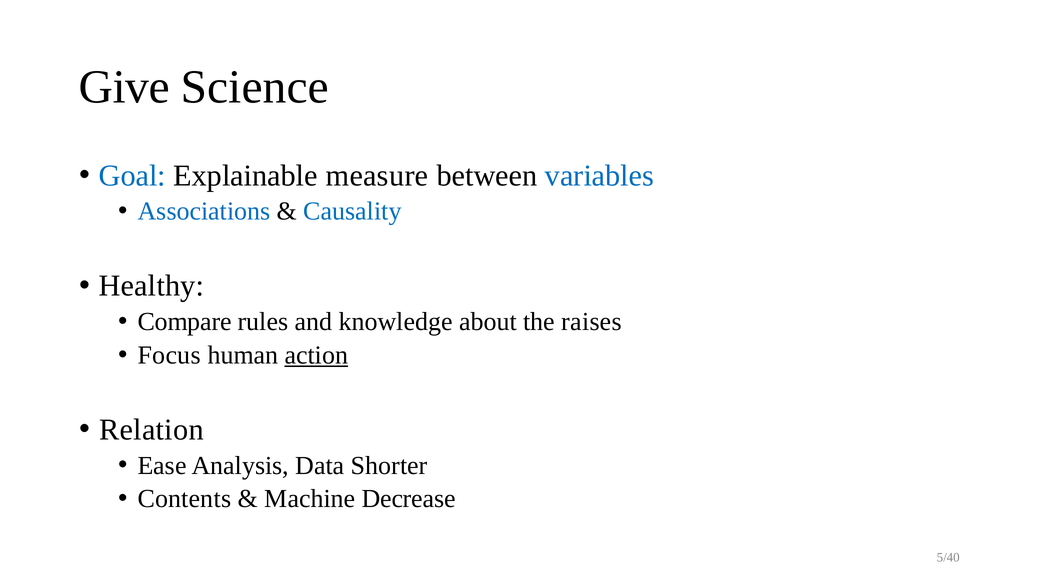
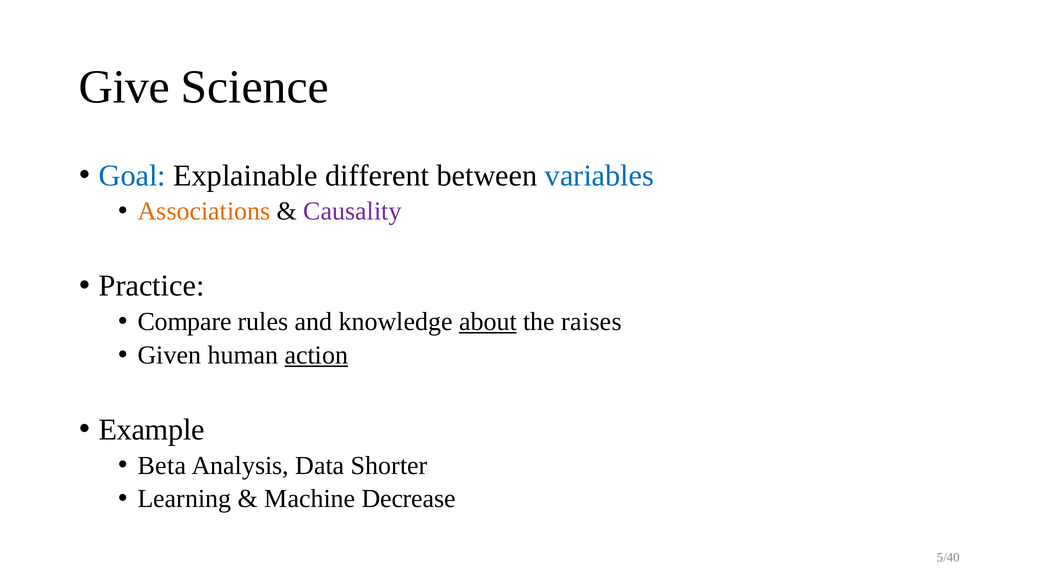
measure: measure -> different
Associations colour: blue -> orange
Causality colour: blue -> purple
Healthy: Healthy -> Practice
about underline: none -> present
Focus: Focus -> Given
Relation: Relation -> Example
Ease: Ease -> Beta
Contents: Contents -> Learning
